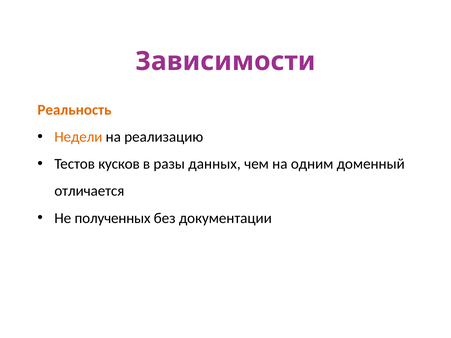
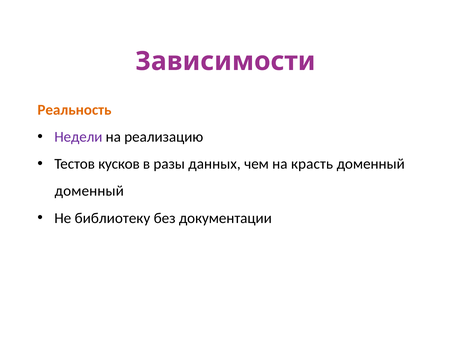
Недели colour: orange -> purple
одним: одним -> красть
отличается at (89, 191): отличается -> доменный
полученных: полученных -> библиотеку
